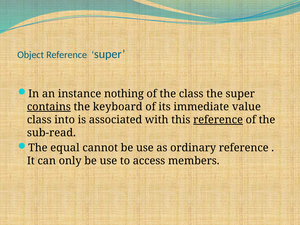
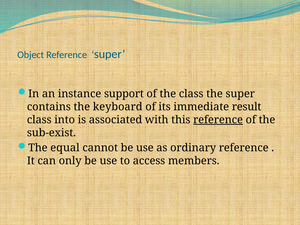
nothing: nothing -> support
contains underline: present -> none
value: value -> result
sub-read: sub-read -> sub-exist
